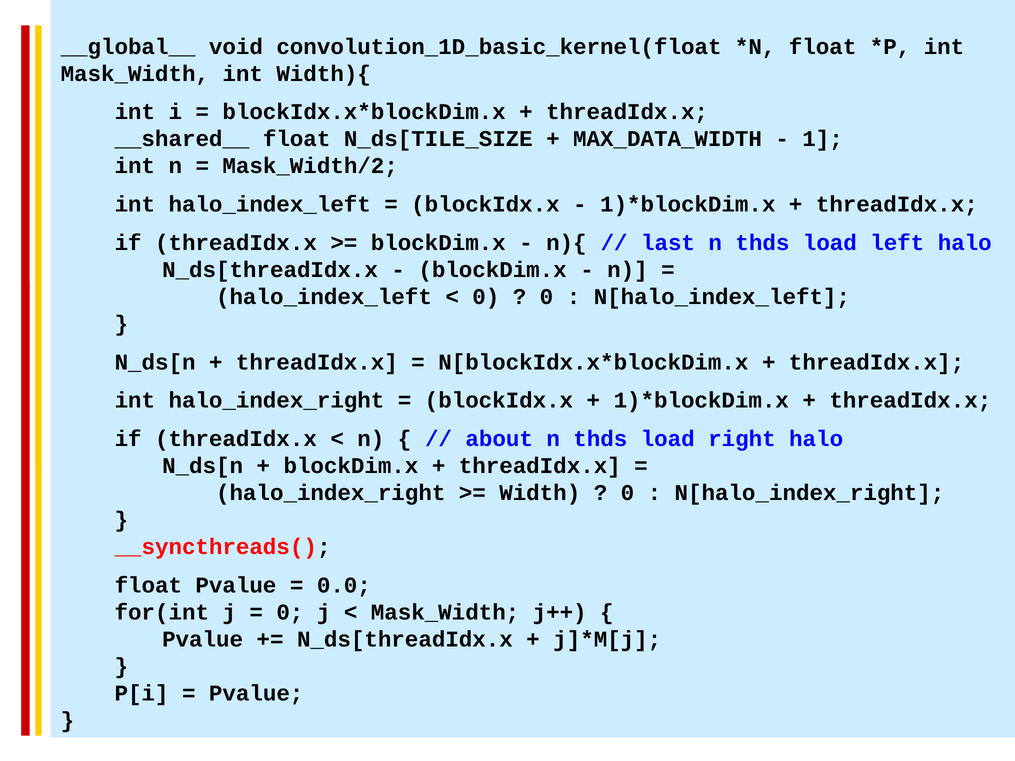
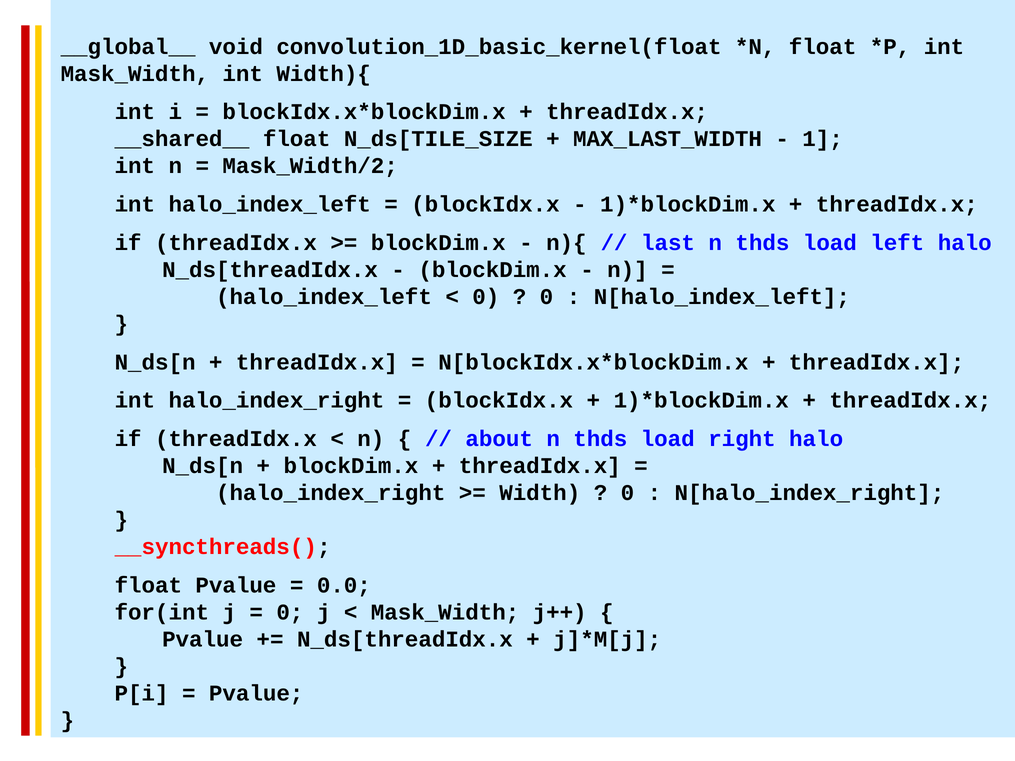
MAX_DATA_WIDTH: MAX_DATA_WIDTH -> MAX_LAST_WIDTH
